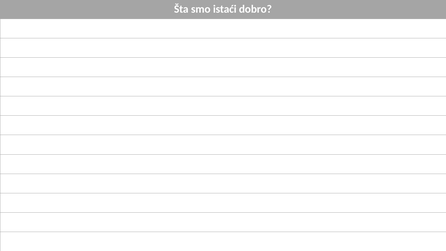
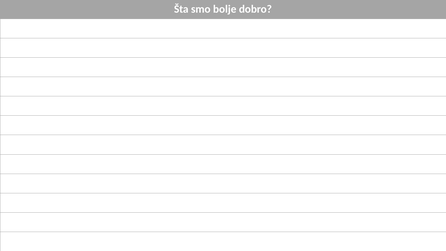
istaći: istaći -> bolje
